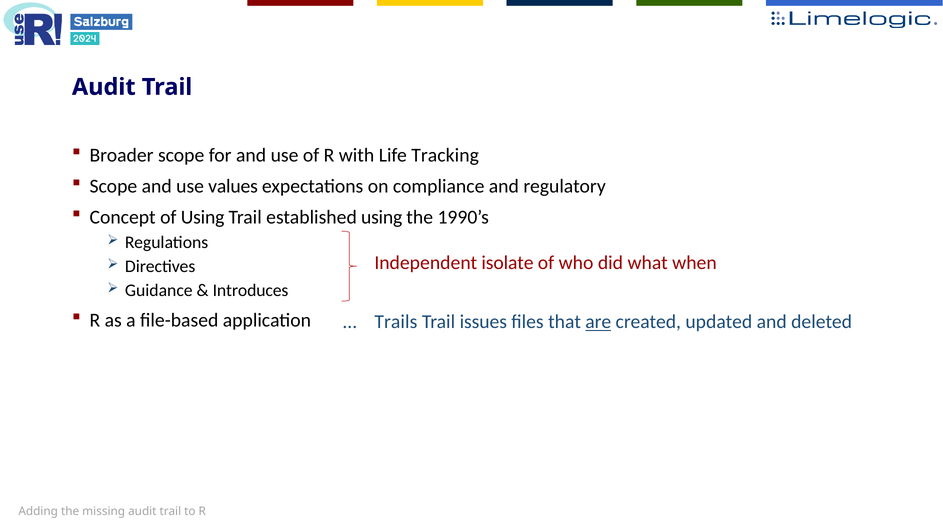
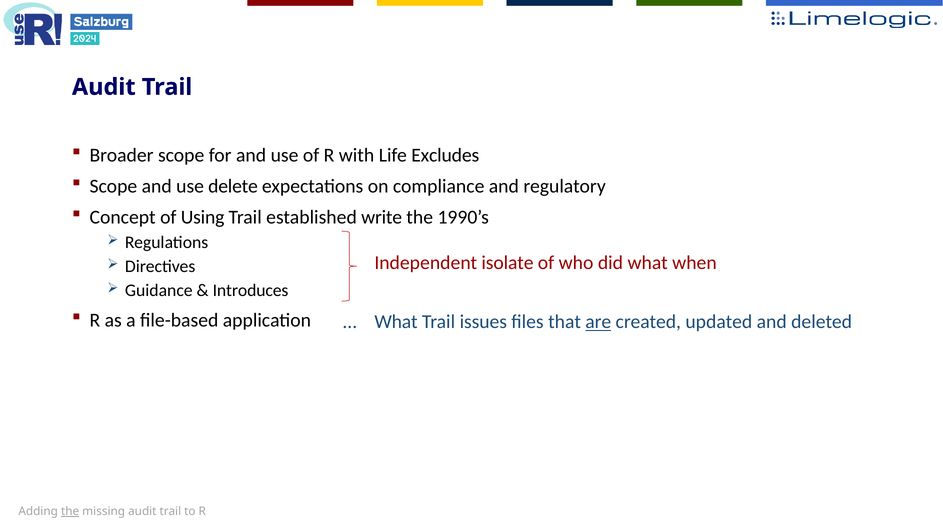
Tracking: Tracking -> Excludes
values: values -> delete
established using: using -> write
Trails at (396, 322): Trails -> What
the at (70, 512) underline: none -> present
